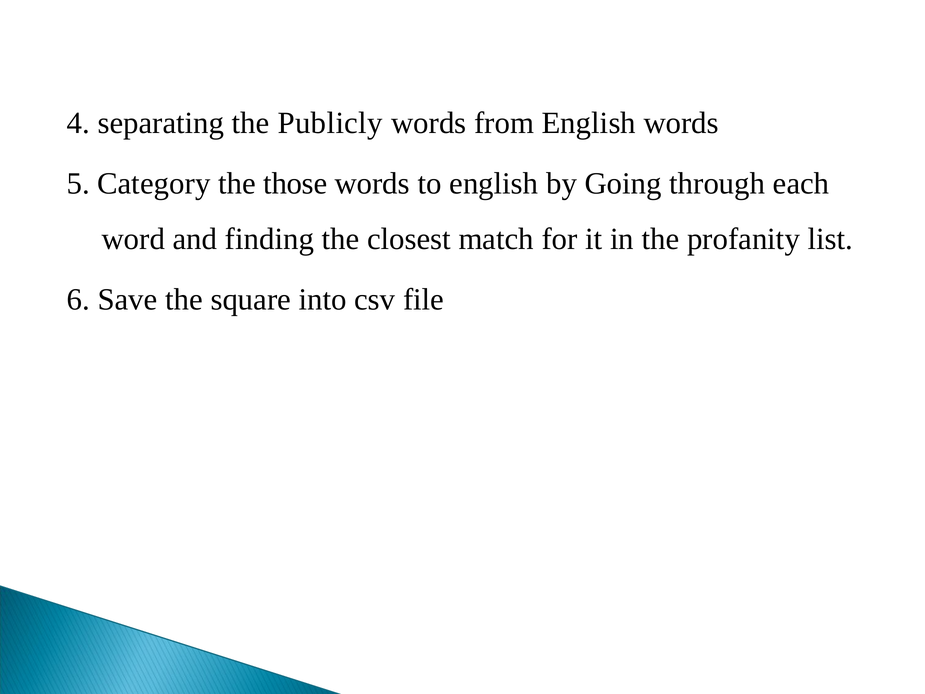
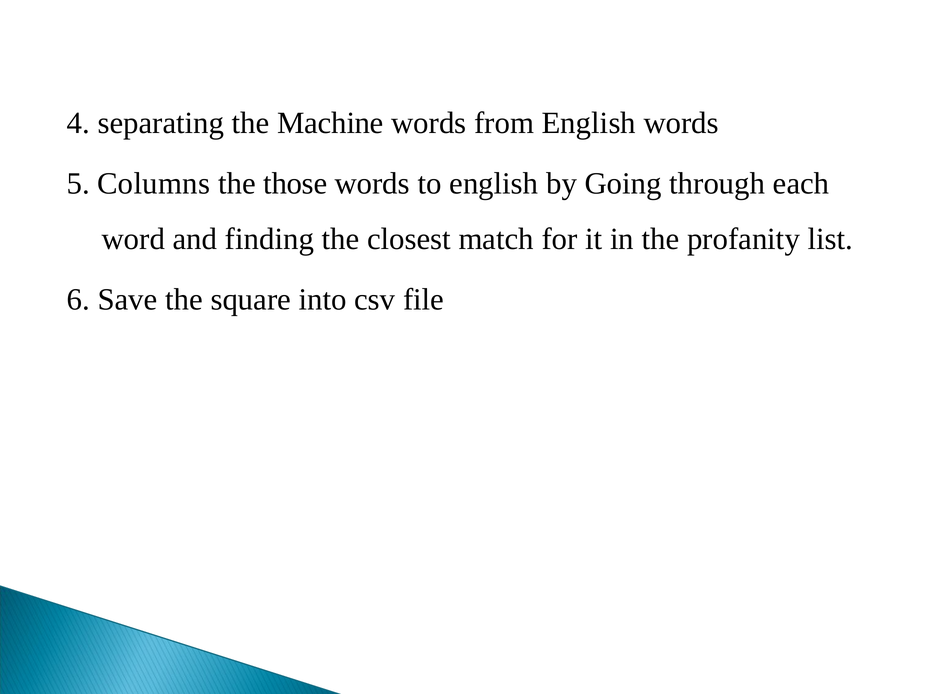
Publicly: Publicly -> Machine
Category: Category -> Columns
